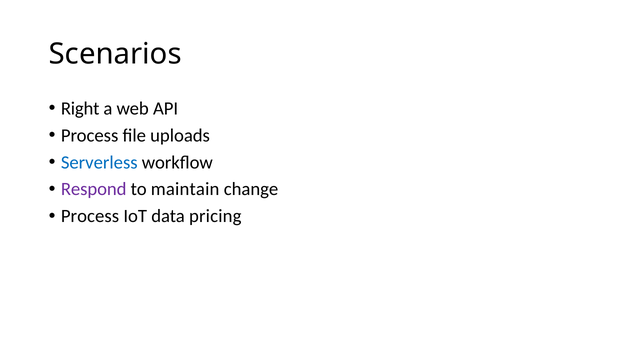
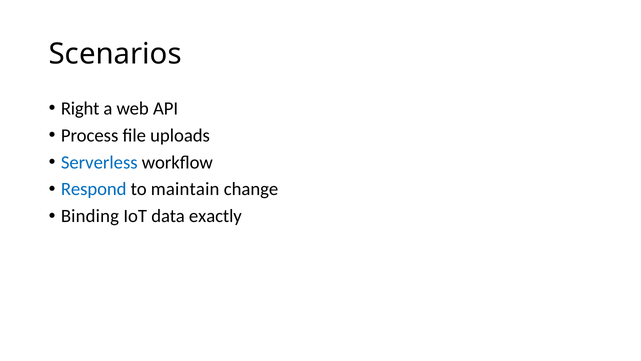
Respond colour: purple -> blue
Process at (90, 216): Process -> Binding
pricing: pricing -> exactly
